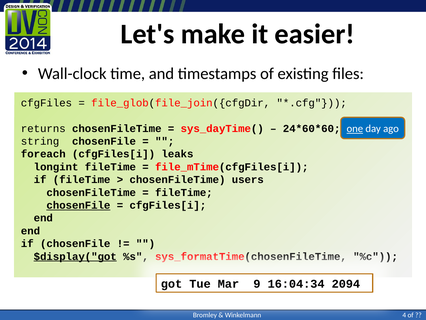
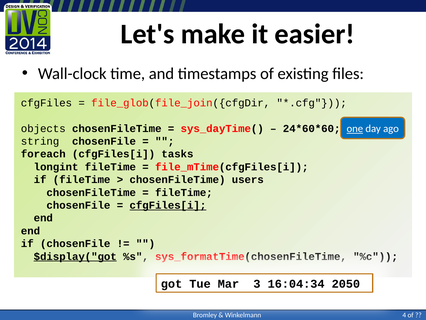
returns: returns -> objects
leaks: leaks -> tasks
chosenFile at (78, 205) underline: present -> none
cfgFiles[i at (168, 205) underline: none -> present
9: 9 -> 3
2094: 2094 -> 2050
